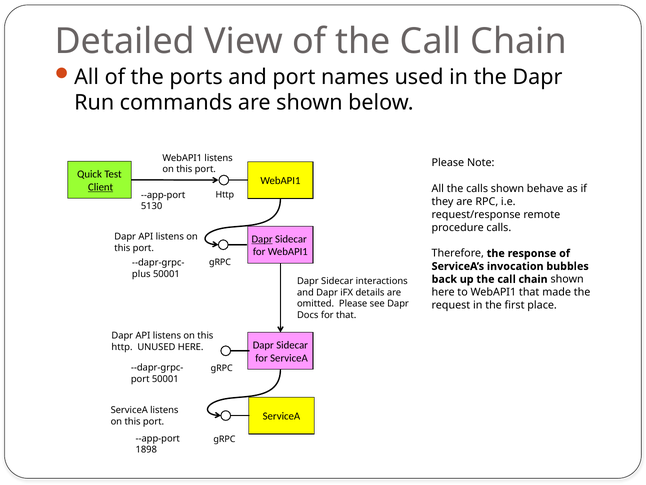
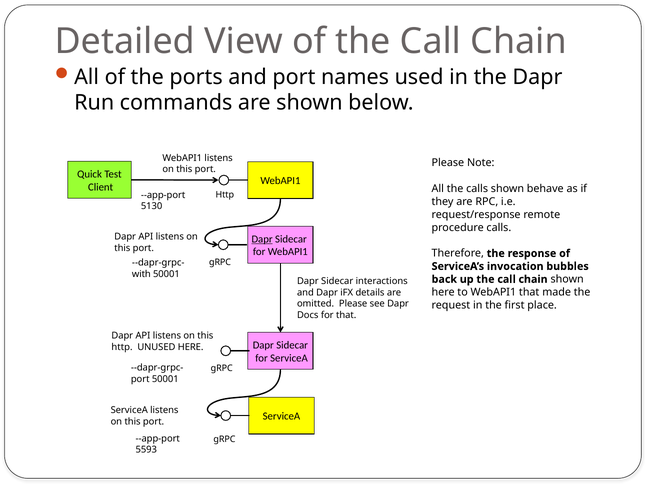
Client underline: present -> none
plus: plus -> with
1898: 1898 -> 5593
